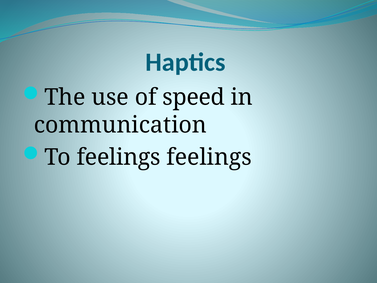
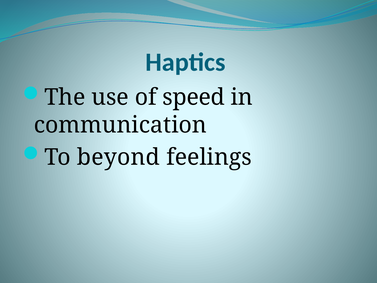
To feelings: feelings -> beyond
